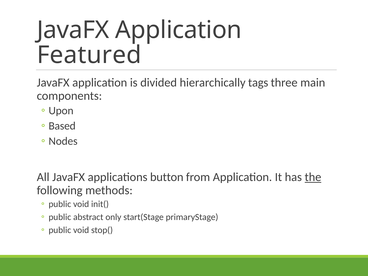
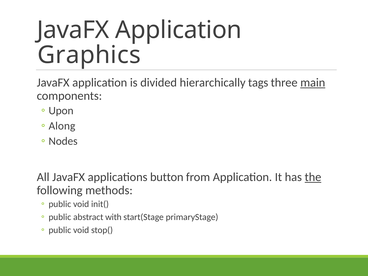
Featured: Featured -> Graphics
main underline: none -> present
Based: Based -> Along
only: only -> with
